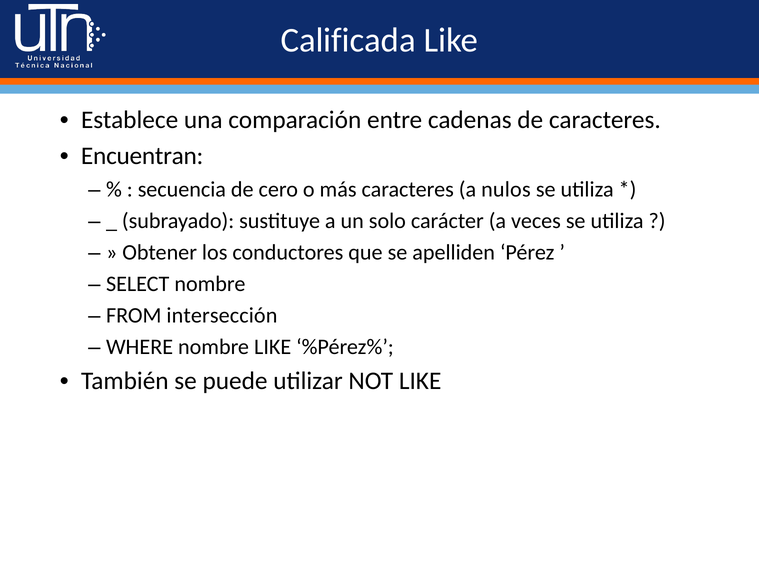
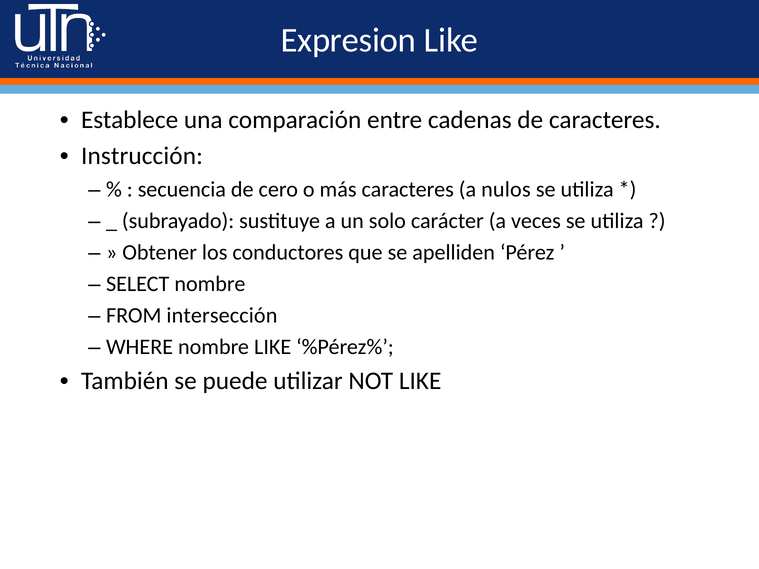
Calificada: Calificada -> Expresion
Encuentran: Encuentran -> Instrucción
